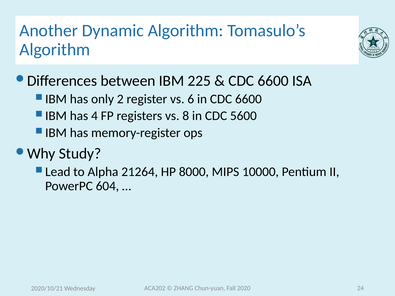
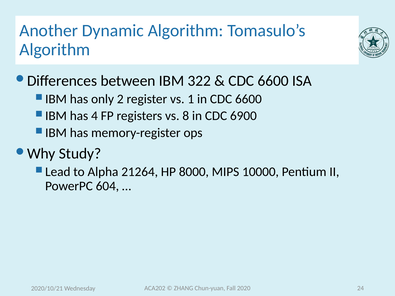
225: 225 -> 322
6: 6 -> 1
5600: 5600 -> 6900
